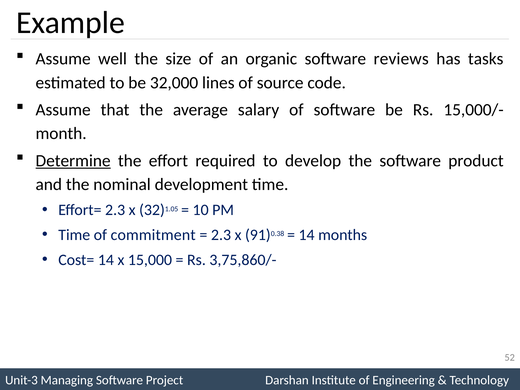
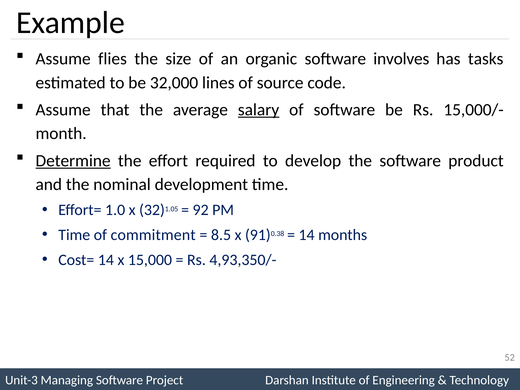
well: well -> flies
reviews: reviews -> involves
salary underline: none -> present
Effort= 2.3: 2.3 -> 1.0
10: 10 -> 92
2.3 at (221, 235): 2.3 -> 8.5
3,75,860/-: 3,75,860/- -> 4,93,350/-
